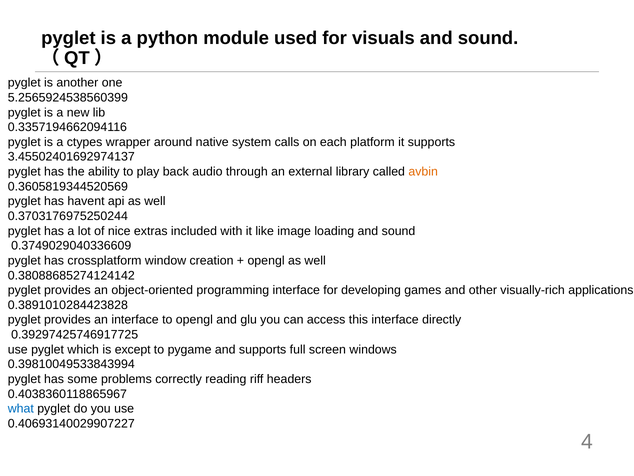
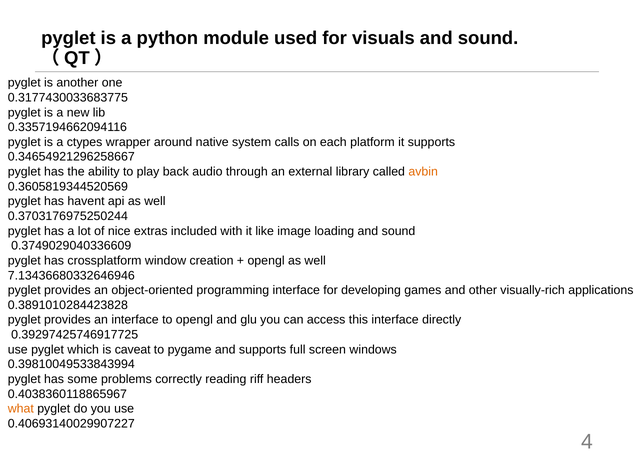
5.2565924538560399: 5.2565924538560399 -> 0.3177430033683775
3.45502401692974137: 3.45502401692974137 -> 0.34654921296258667
0.38088685274124142: 0.38088685274124142 -> 7.13436680332646946
except: except -> caveat
what colour: blue -> orange
